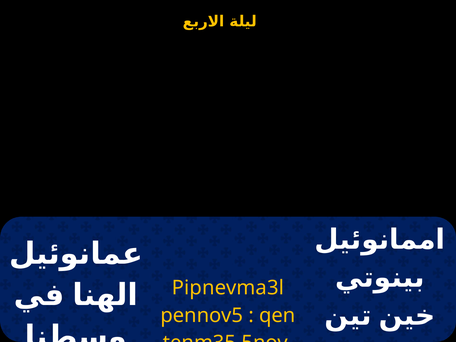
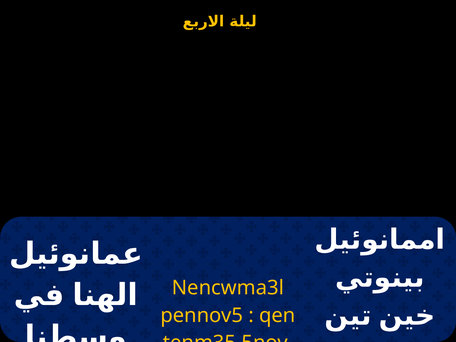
Pipnevma3l: Pipnevma3l -> Nencwma3l
